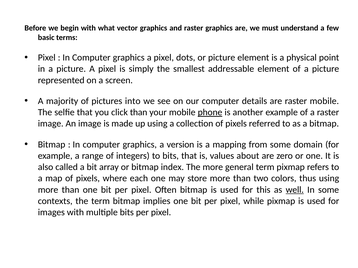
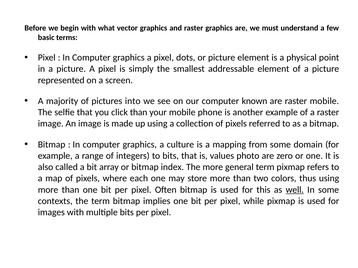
details: details -> known
phone underline: present -> none
version: version -> culture
about: about -> photo
